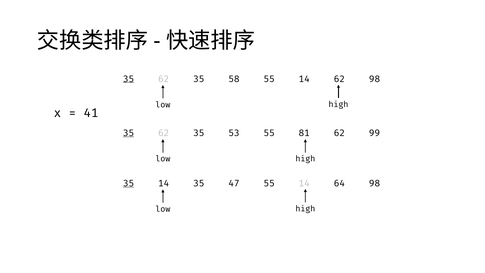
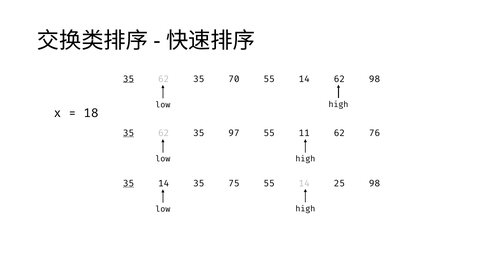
58: 58 -> 70
41: 41 -> 18
53: 53 -> 97
81: 81 -> 11
99: 99 -> 76
47: 47 -> 75
64: 64 -> 25
